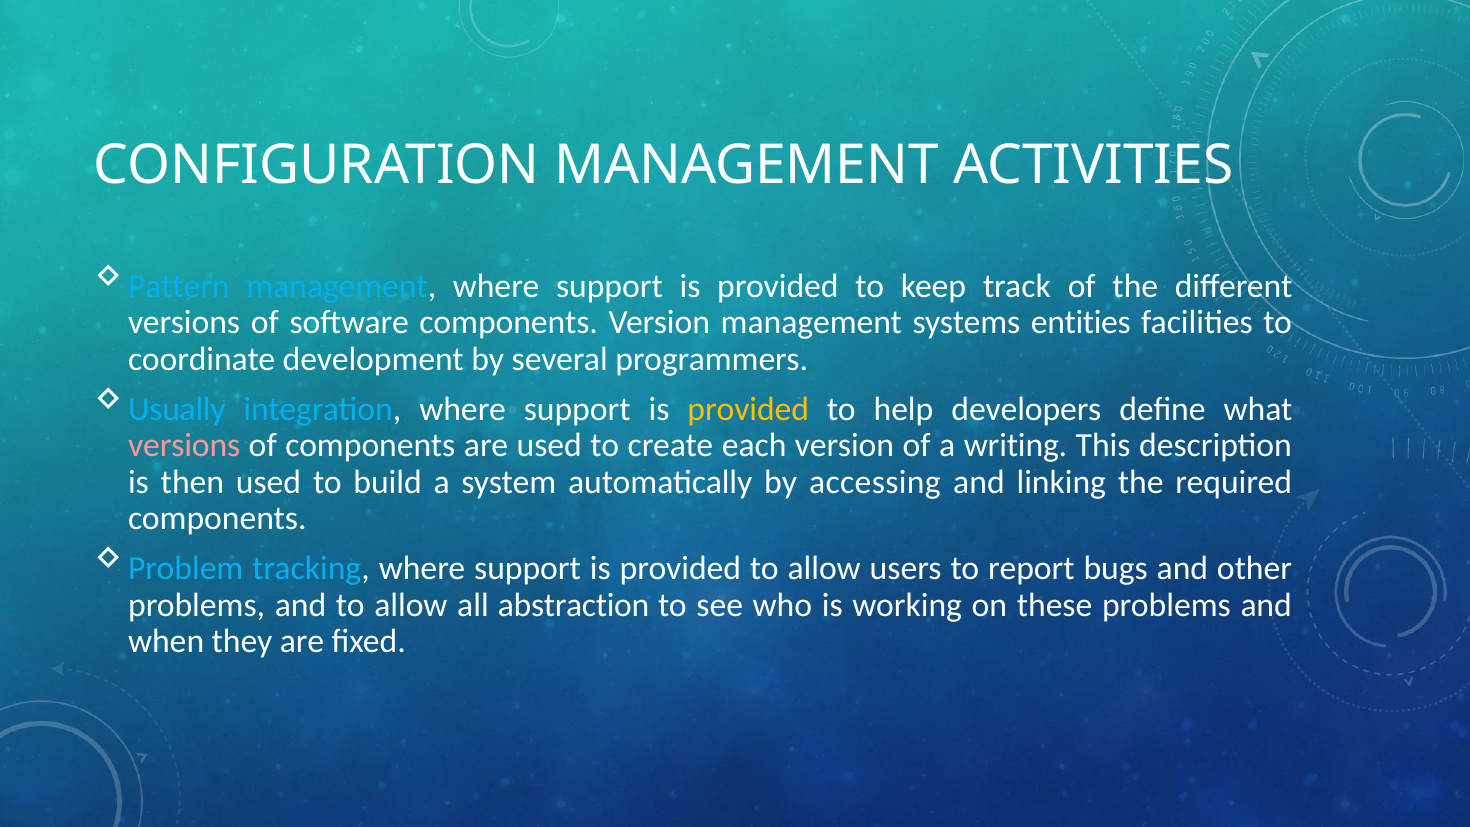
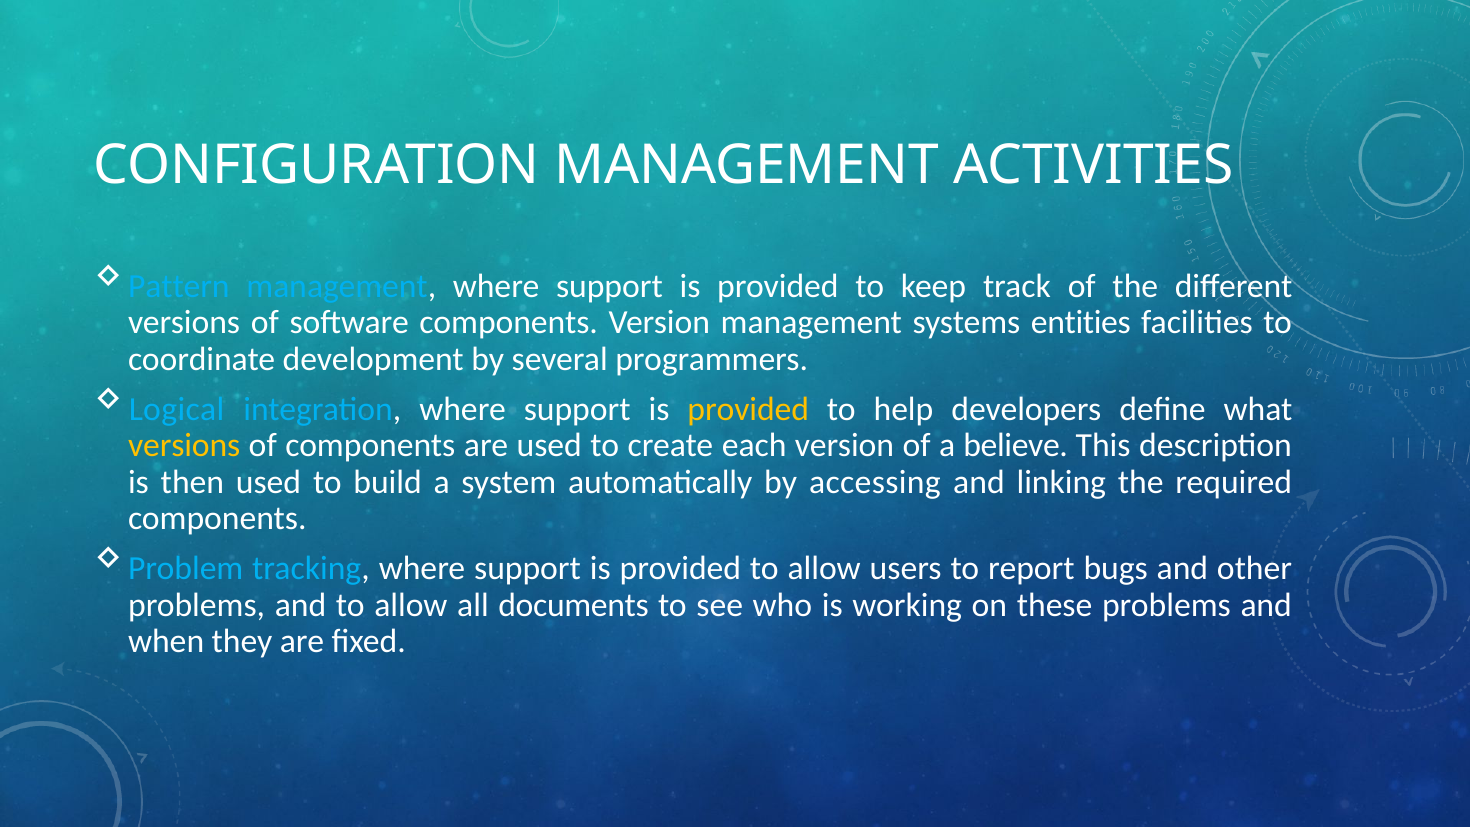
Usually: Usually -> Logical
versions at (184, 446) colour: pink -> yellow
writing: writing -> believe
abstraction: abstraction -> documents
